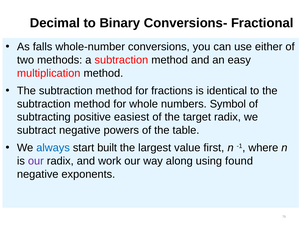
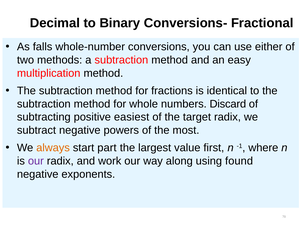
Symbol: Symbol -> Discard
table: table -> most
always colour: blue -> orange
built: built -> part
